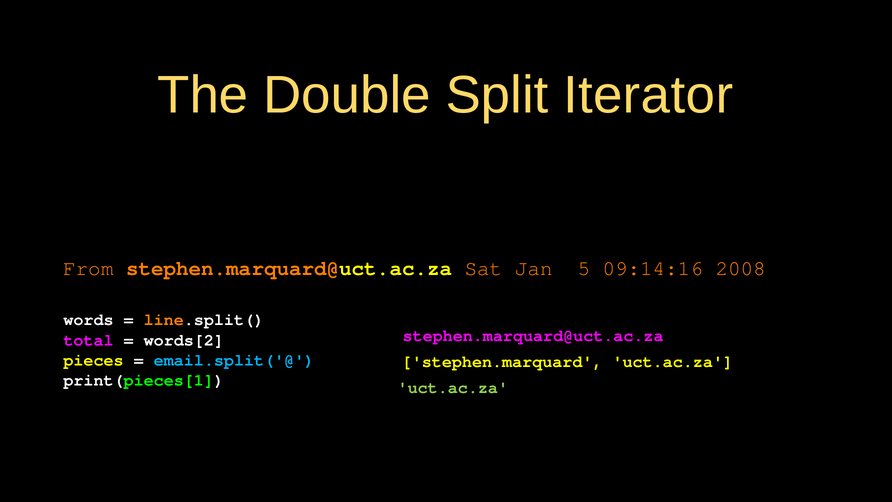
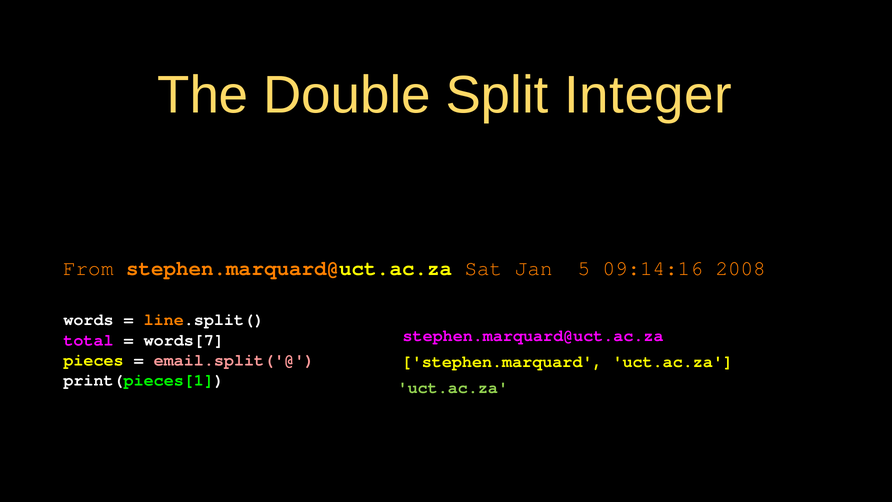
Iterator: Iterator -> Integer
words[2: words[2 -> words[7
email.split('@ colour: light blue -> pink
